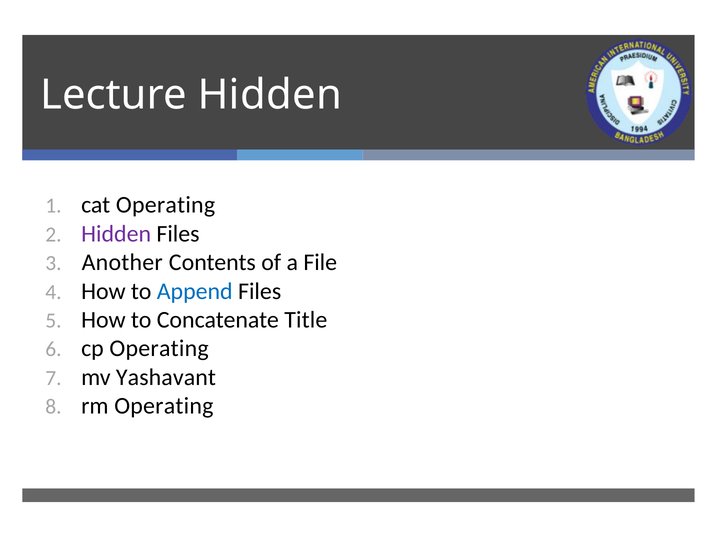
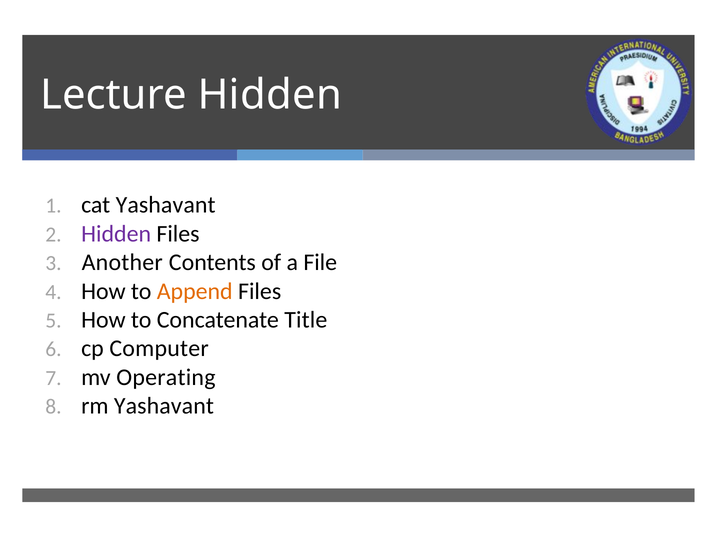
cat Operating: Operating -> Yashavant
Append colour: blue -> orange
cp Operating: Operating -> Computer
Yashavant: Yashavant -> Operating
rm Operating: Operating -> Yashavant
